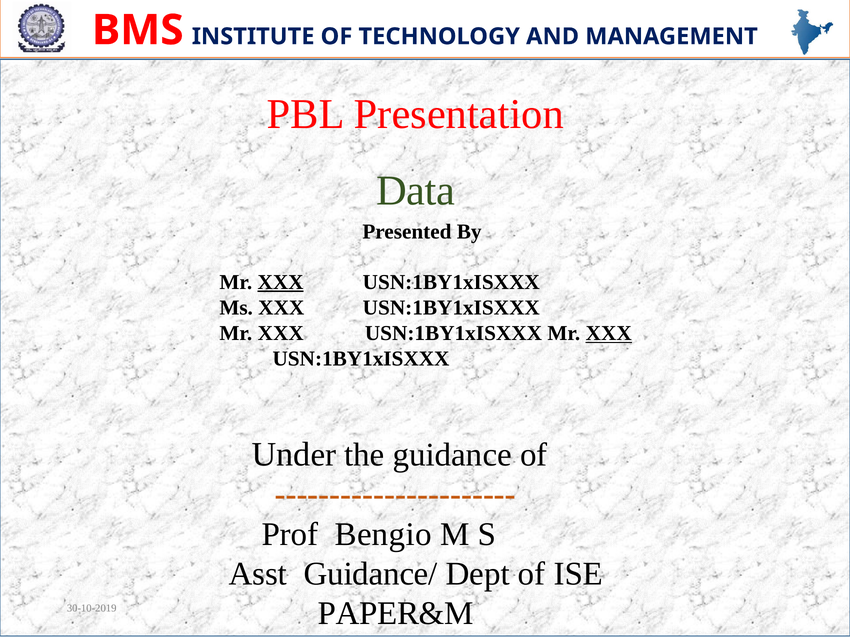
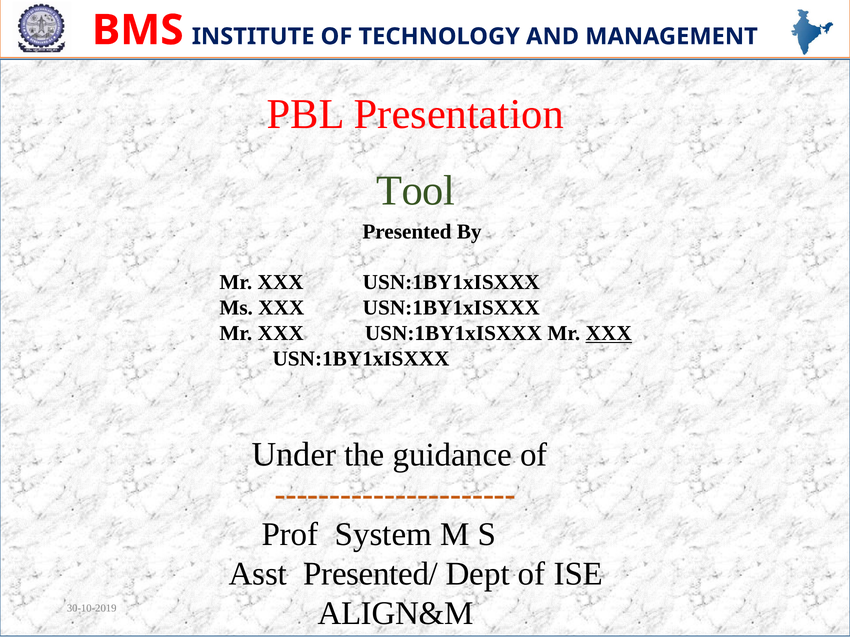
Data: Data -> Tool
XXX at (281, 282) underline: present -> none
Bengio: Bengio -> System
Guidance/: Guidance/ -> Presented/
PAPER&M: PAPER&M -> ALIGN&M
